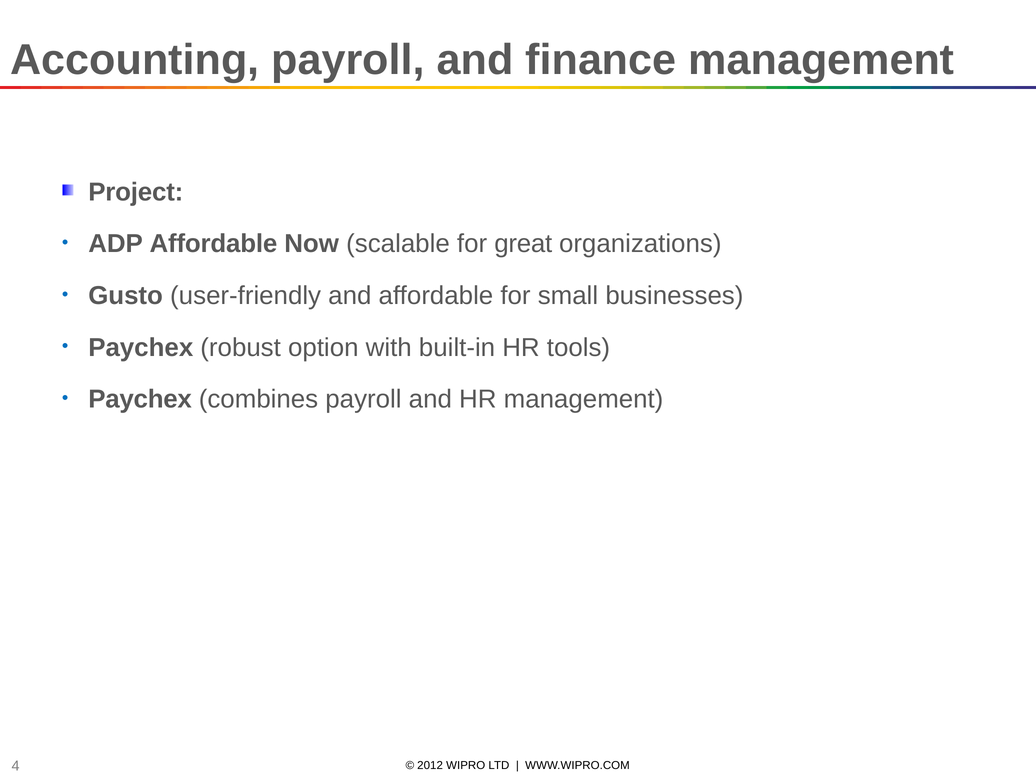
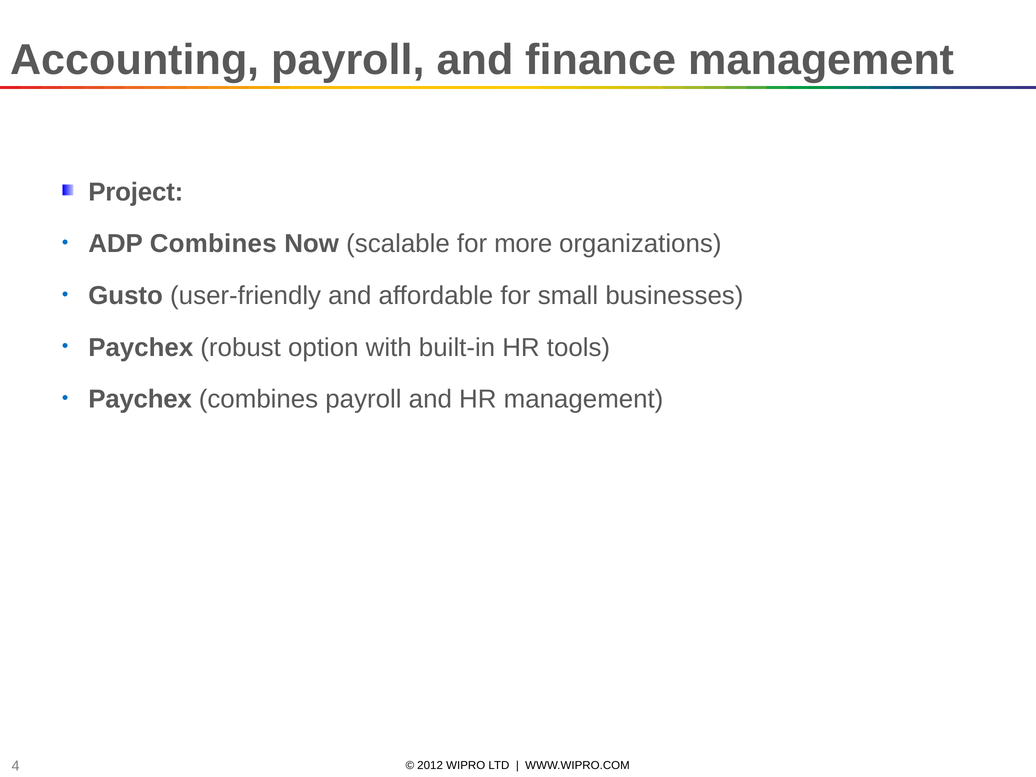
ADP Affordable: Affordable -> Combines
great: great -> more
